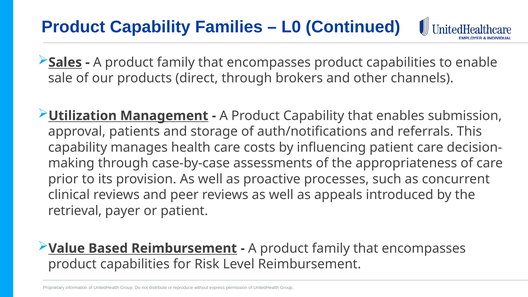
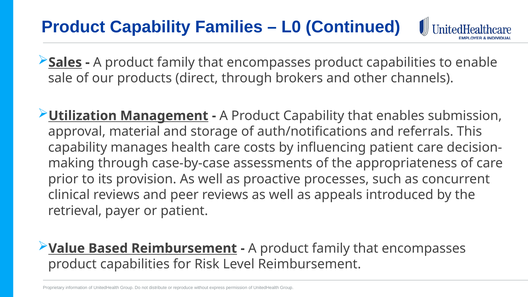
patients: patients -> material
